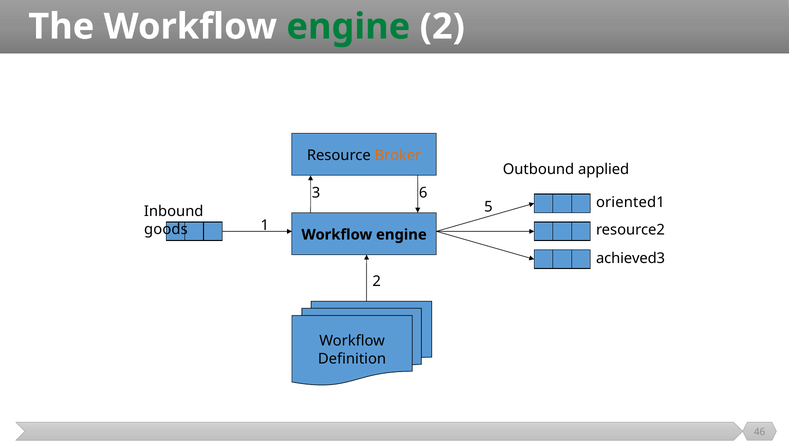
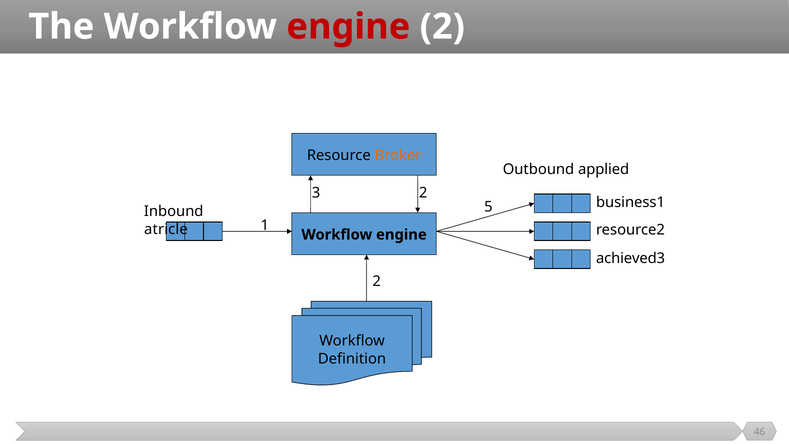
engine at (348, 27) colour: green -> red
3 6: 6 -> 2
oriented1: oriented1 -> business1
goods: goods -> atricle
